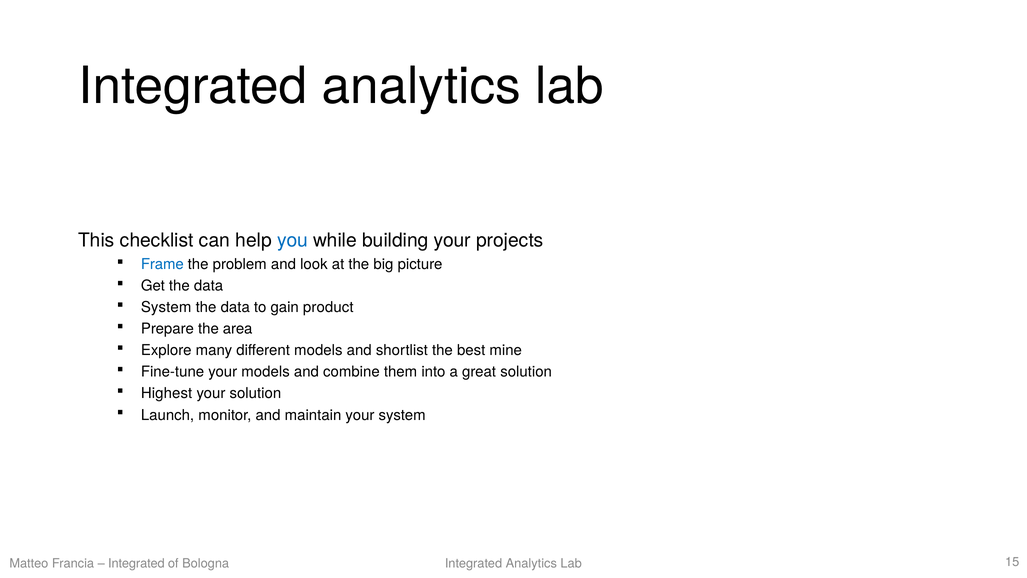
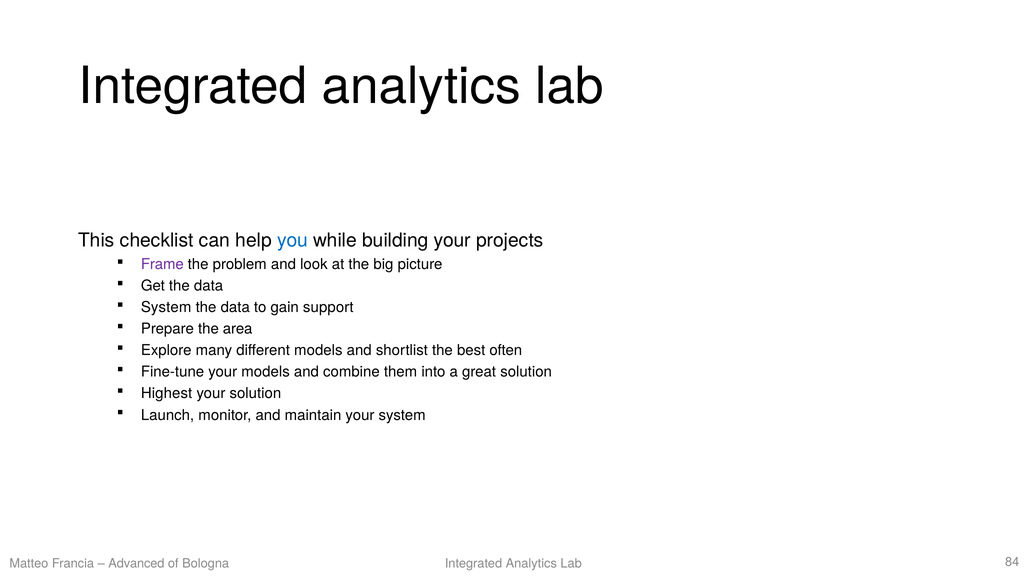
Frame colour: blue -> purple
product: product -> support
mine: mine -> often
Integrated at (136, 563): Integrated -> Advanced
15: 15 -> 84
